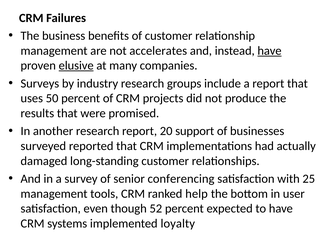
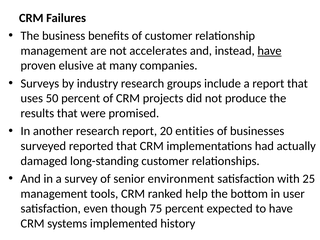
elusive underline: present -> none
support: support -> entities
conferencing: conferencing -> environment
52: 52 -> 75
loyalty: loyalty -> history
